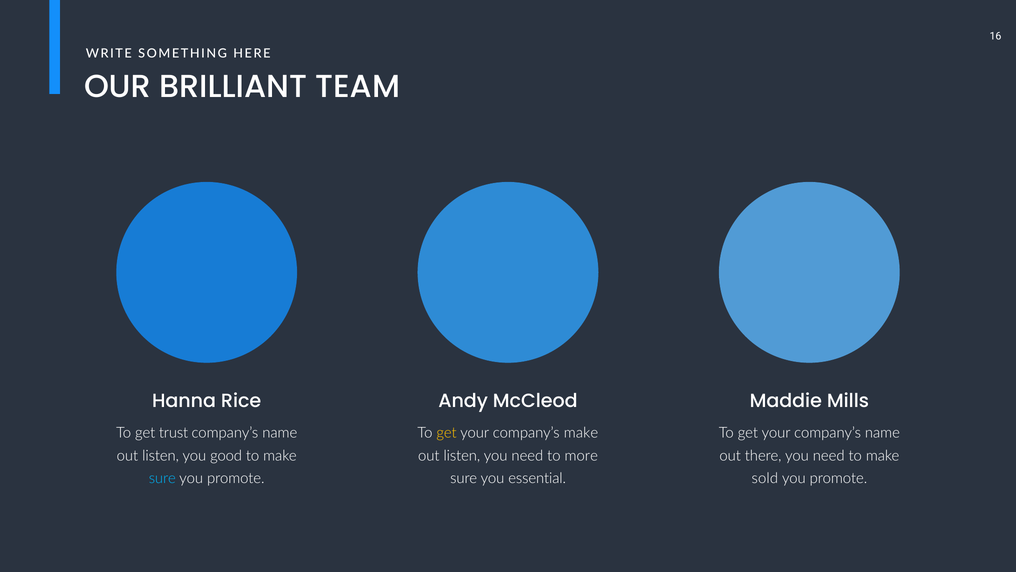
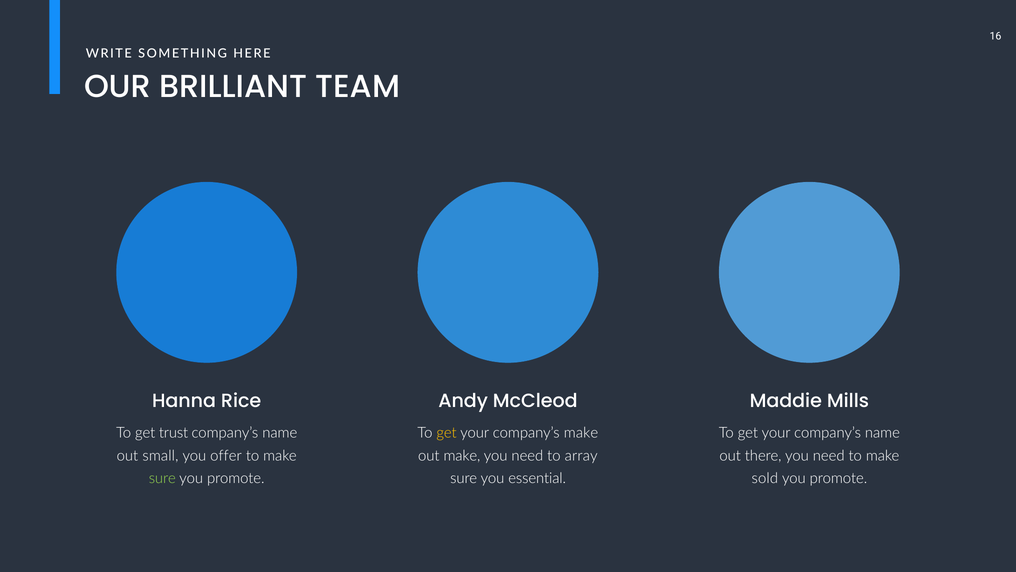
listen at (161, 455): listen -> small
good: good -> offer
listen at (462, 455): listen -> make
more: more -> array
sure at (162, 478) colour: light blue -> light green
